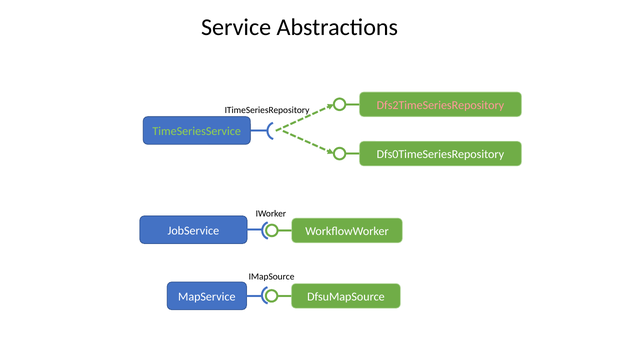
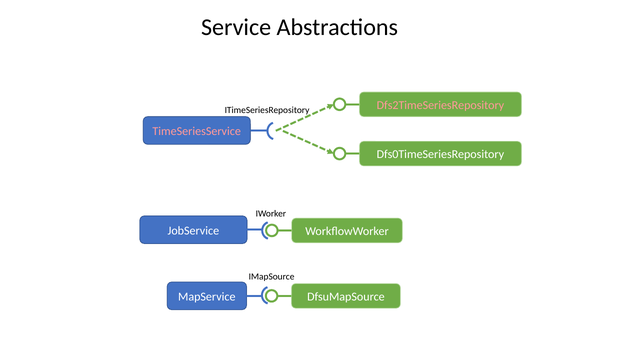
TimeSeriesService colour: light green -> pink
